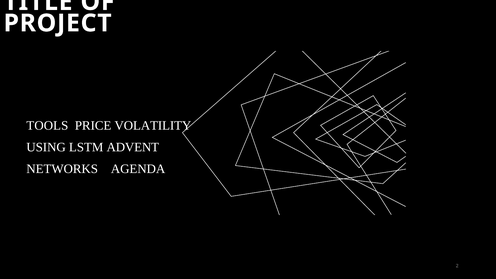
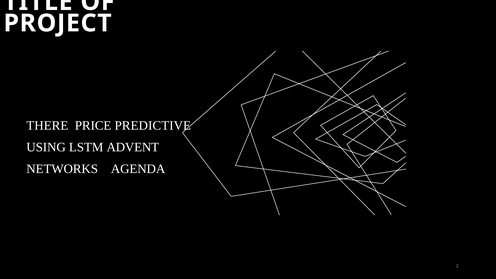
TOOLS: TOOLS -> THERE
VOLATILITY: VOLATILITY -> PREDICTIVE
